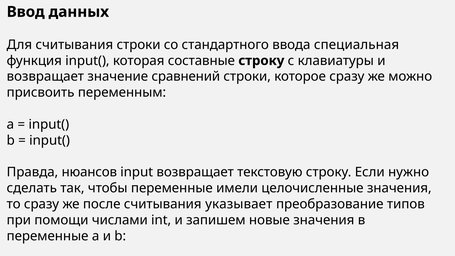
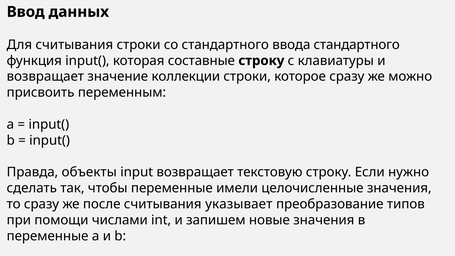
ввода специальная: специальная -> стандартного
сравнений: сравнений -> коллекции
нюансов: нюансов -> объекты
